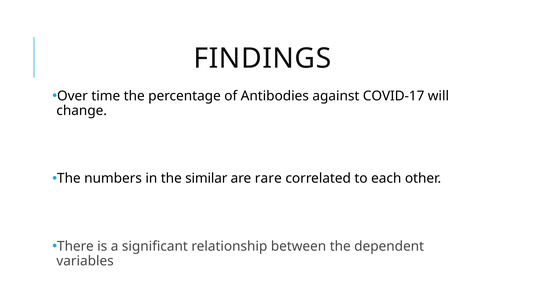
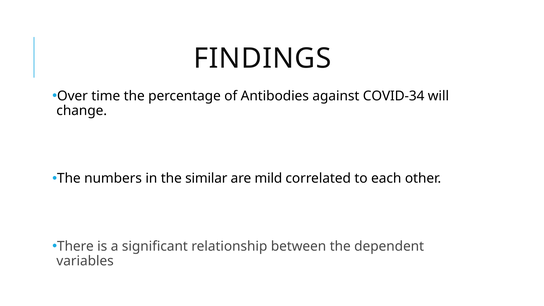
COVID-17: COVID-17 -> COVID-34
rare: rare -> mild
